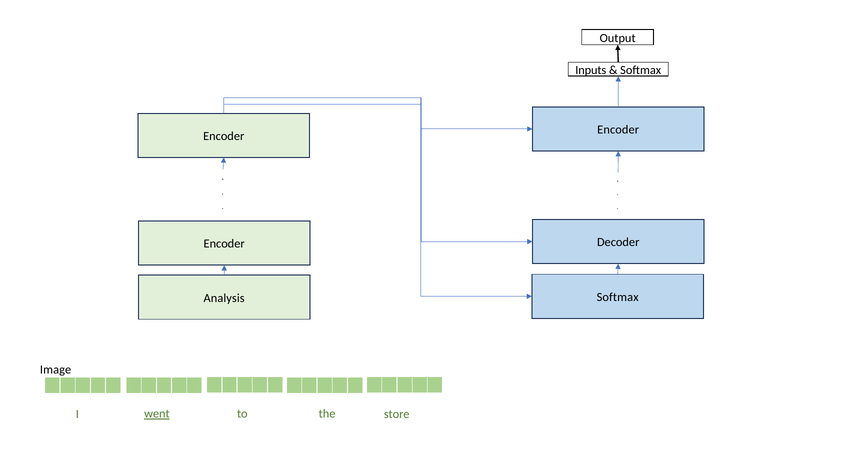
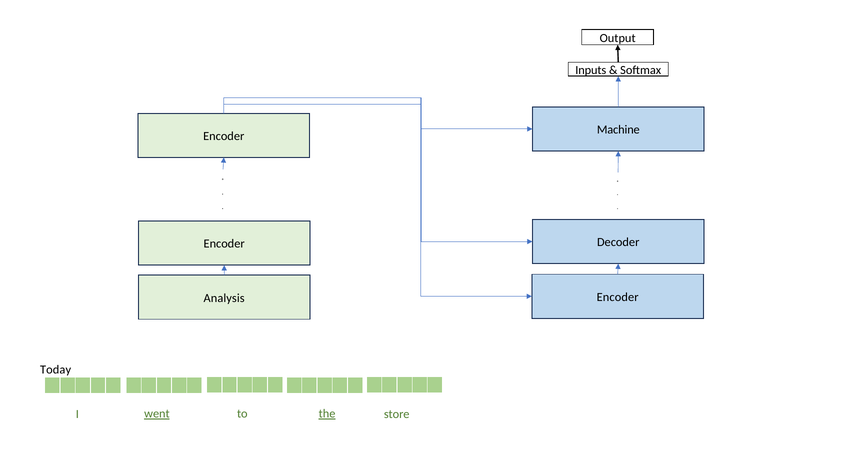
Encoder at (618, 130): Encoder -> Machine
Softmax at (618, 297): Softmax -> Encoder
Image: Image -> Today
the underline: none -> present
